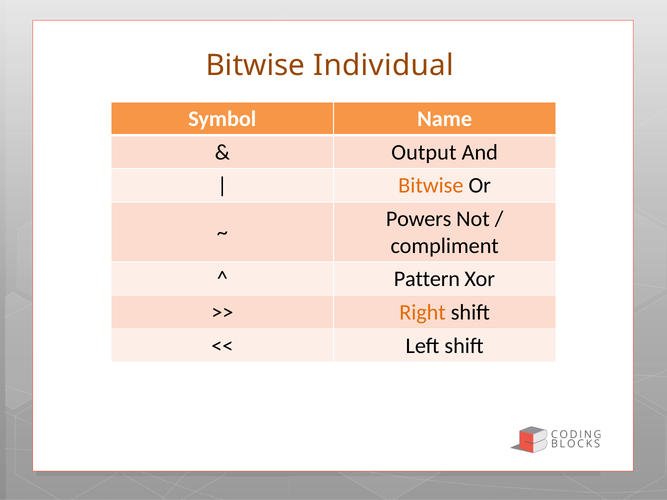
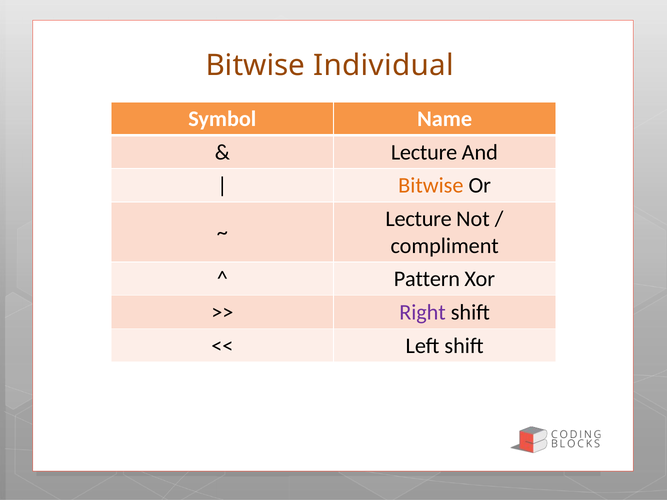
Output at (424, 152): Output -> Lecture
Powers at (419, 219): Powers -> Lecture
Right colour: orange -> purple
